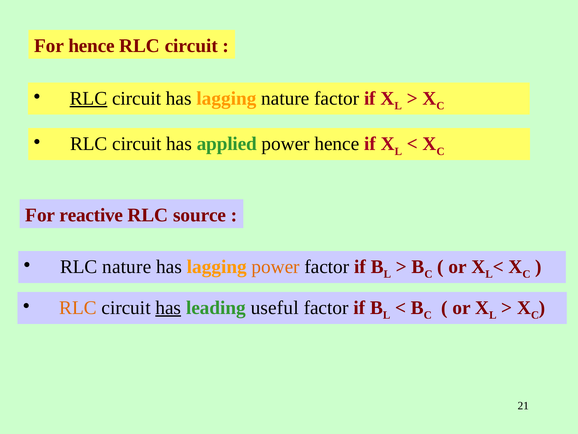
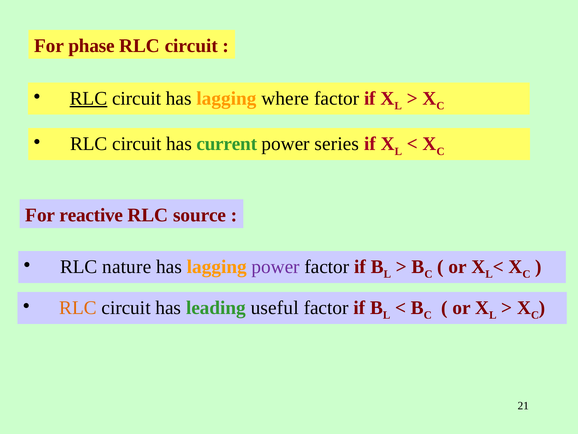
For hence: hence -> phase
lagging nature: nature -> where
applied: applied -> current
power hence: hence -> series
power at (276, 267) colour: orange -> purple
has at (168, 307) underline: present -> none
